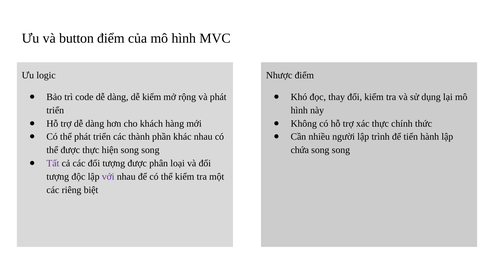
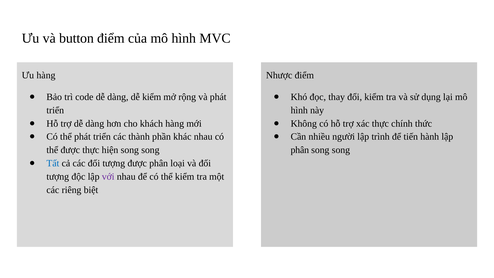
Ưu logic: logic -> hàng
chứa at (300, 150): chứa -> phân
Tất colour: purple -> blue
